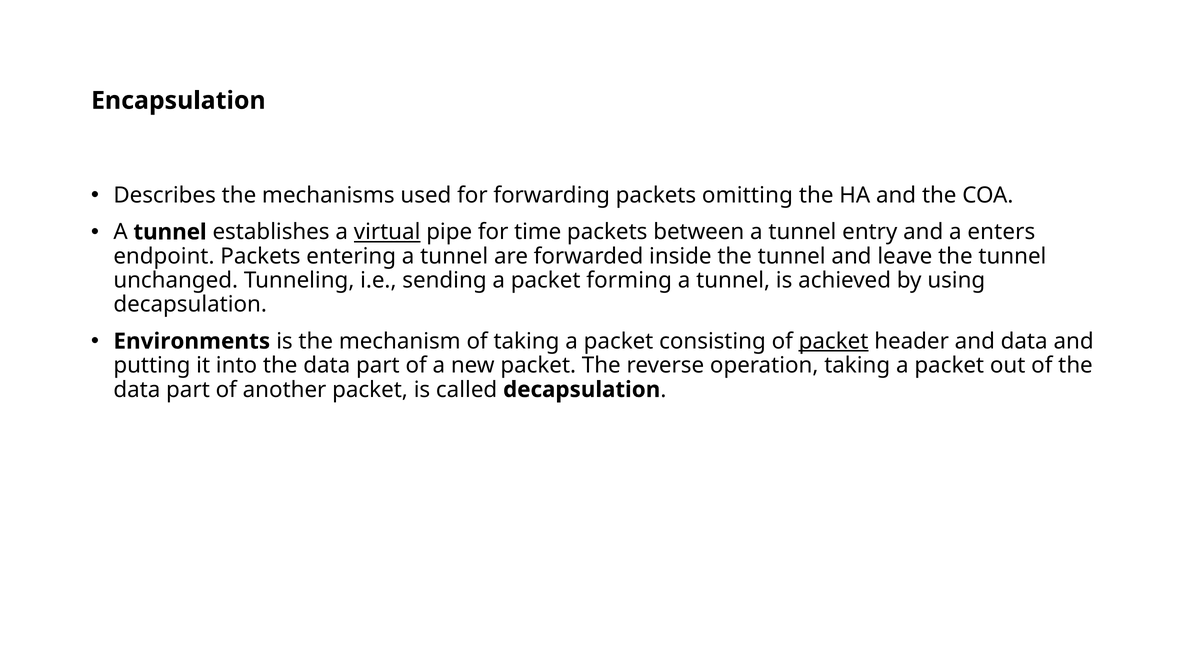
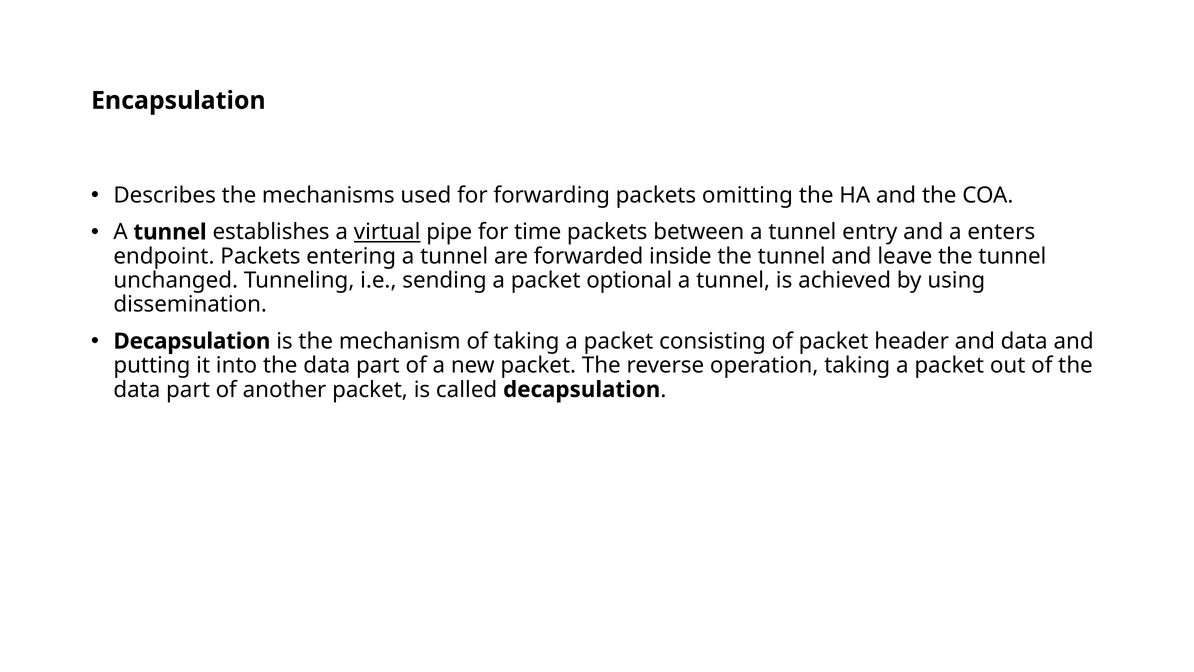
forming: forming -> optional
decapsulation at (190, 304): decapsulation -> dissemination
Environments at (192, 341): Environments -> Decapsulation
packet at (834, 341) underline: present -> none
